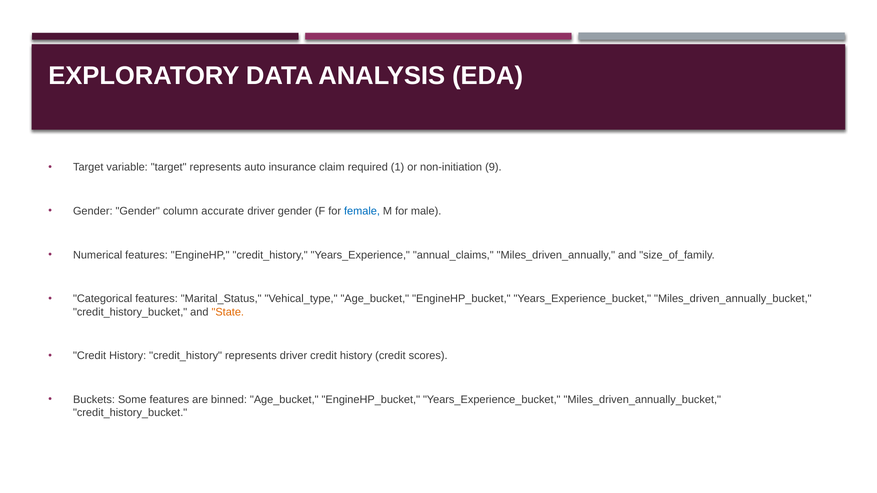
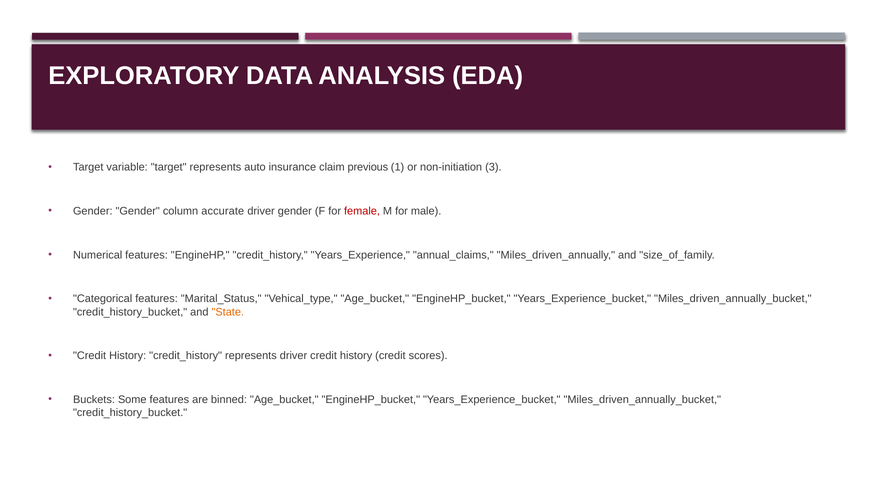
required: required -> previous
9: 9 -> 3
female colour: blue -> red
